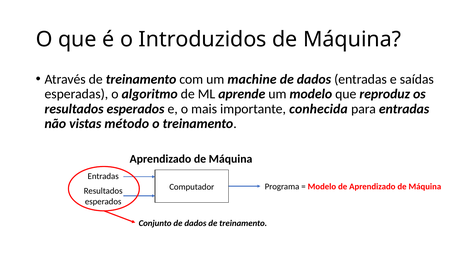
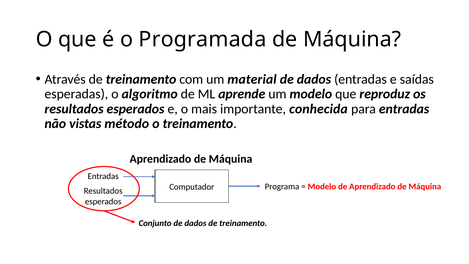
Introduzidos: Introduzidos -> Programada
machine: machine -> material
